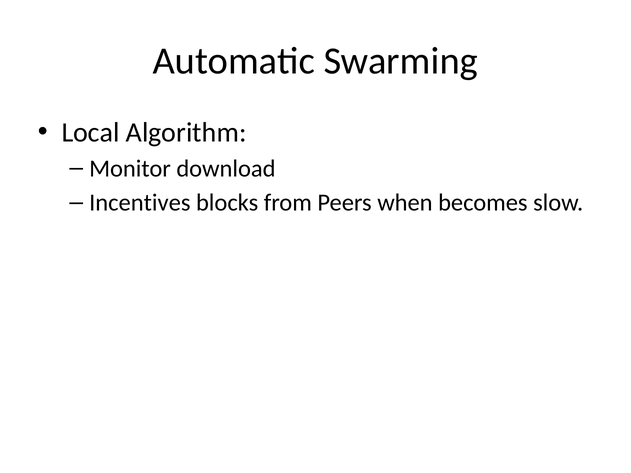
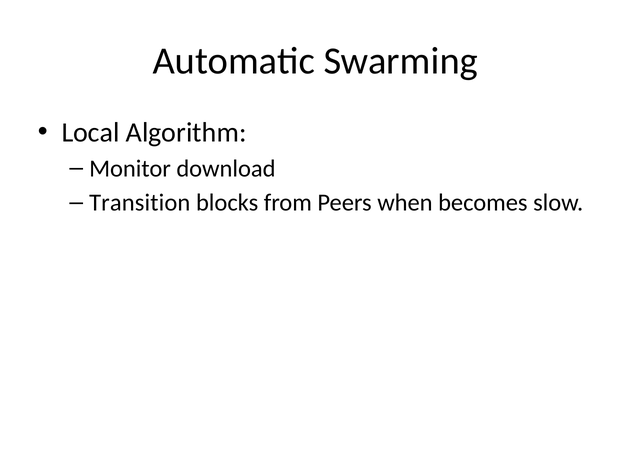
Incentives: Incentives -> Transition
